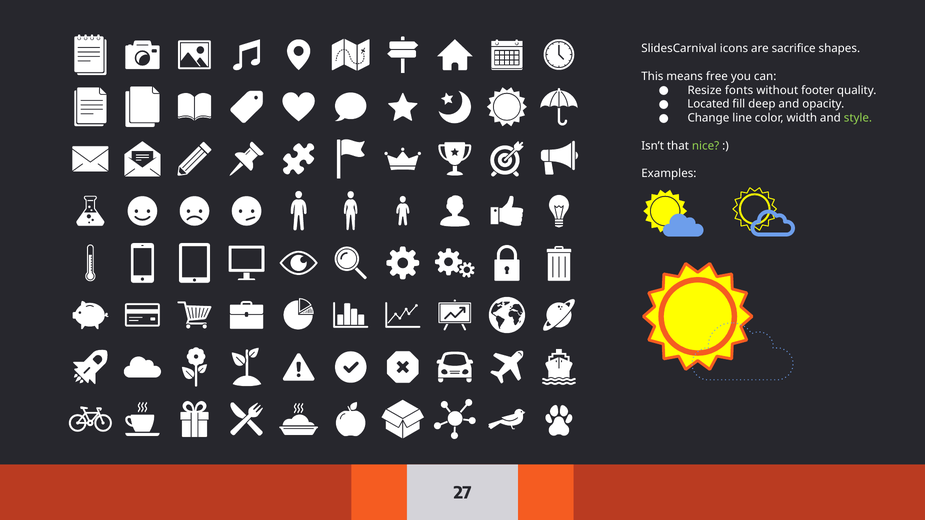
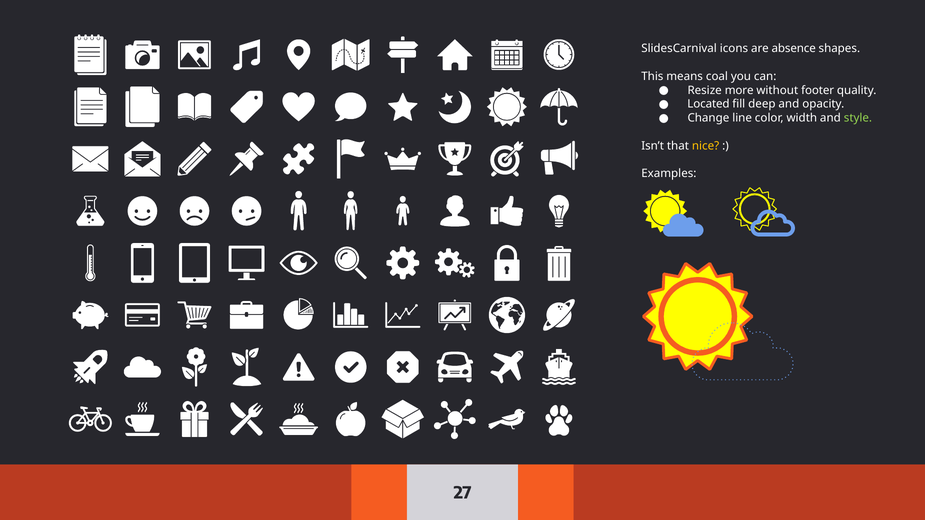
sacrifice: sacrifice -> absence
free: free -> coal
fonts: fonts -> more
nice colour: light green -> yellow
